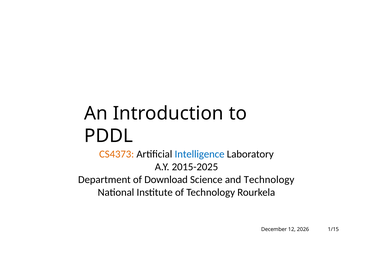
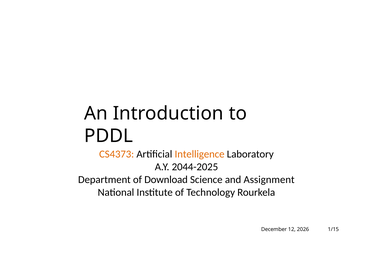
Intelligence colour: blue -> orange
2015-2025: 2015-2025 -> 2044-2025
and Technology: Technology -> Assignment
